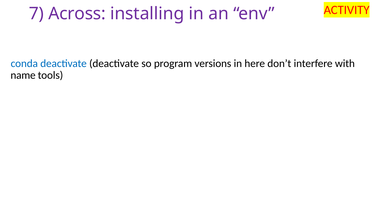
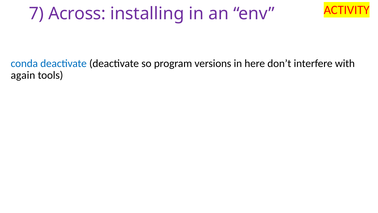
name: name -> again
